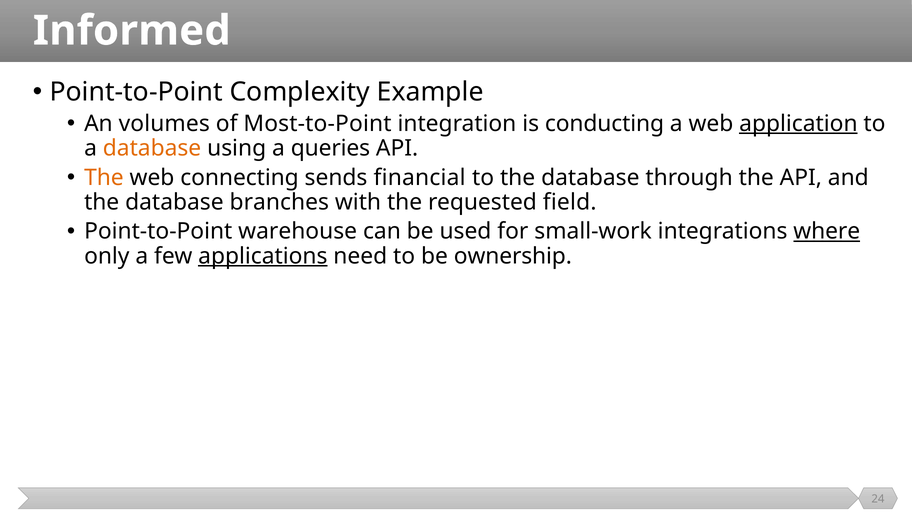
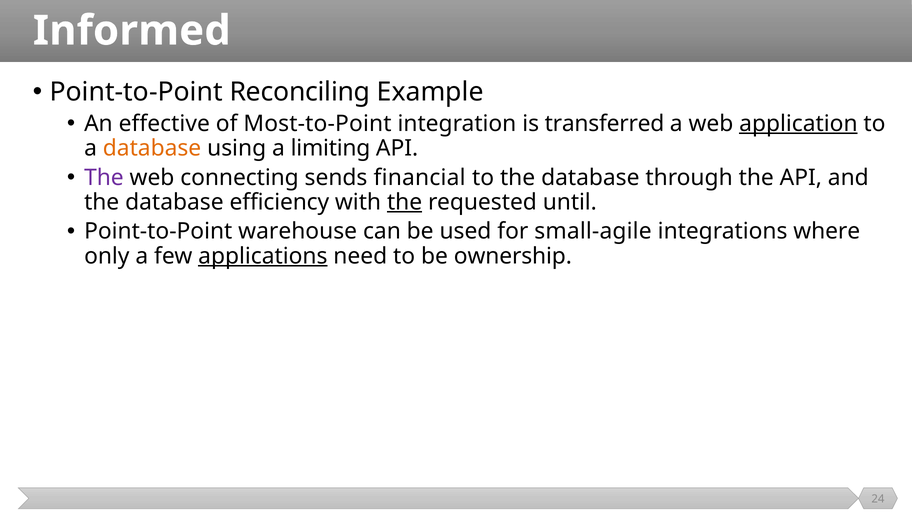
Complexity: Complexity -> Reconciling
volumes: volumes -> effective
conducting: conducting -> transferred
queries: queries -> limiting
The at (104, 178) colour: orange -> purple
branches: branches -> efficiency
the at (405, 202) underline: none -> present
field: field -> until
small-work: small-work -> small-agile
where underline: present -> none
